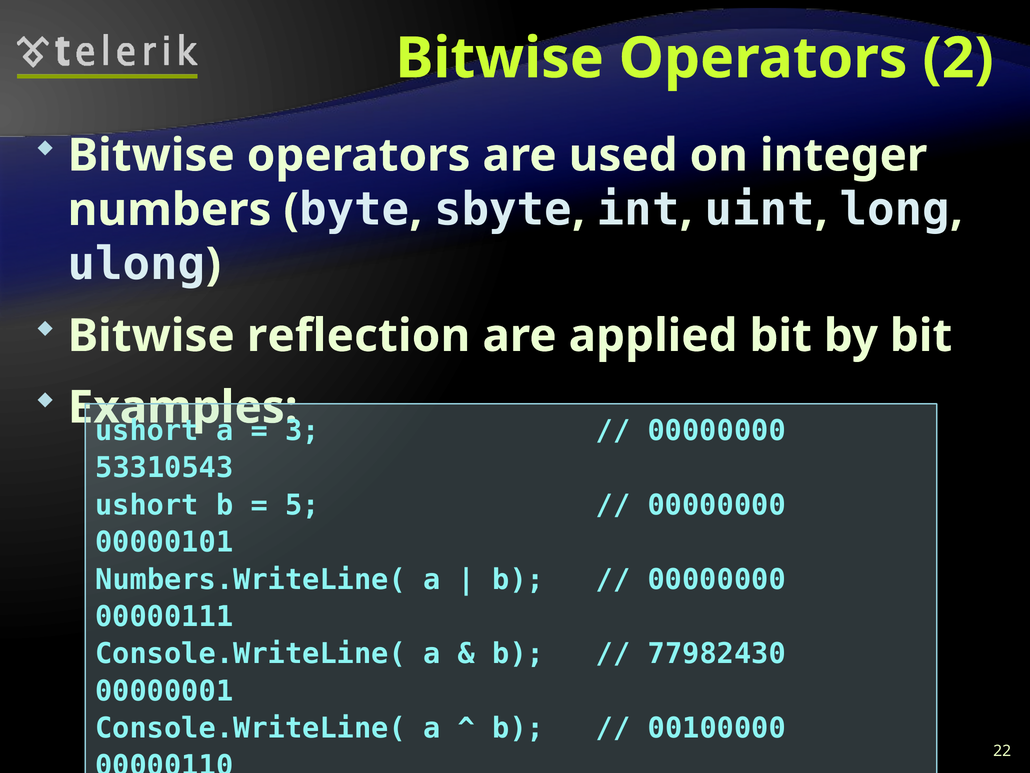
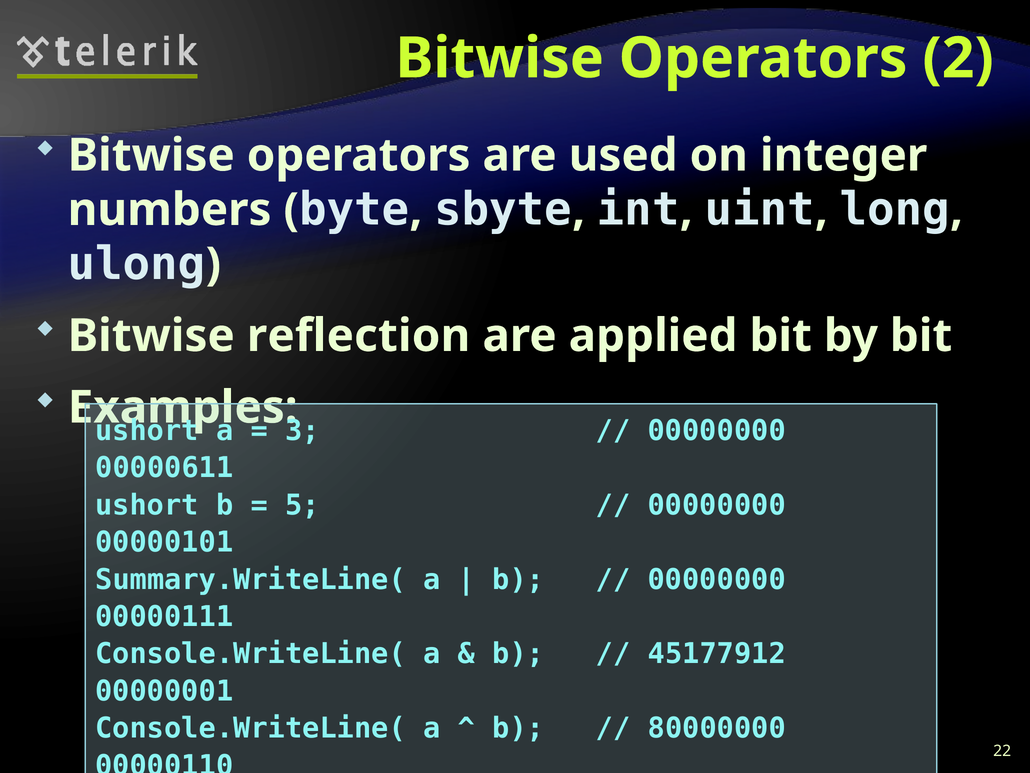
53310543: 53310543 -> 00000611
Numbers.WriteLine(: Numbers.WriteLine( -> Summary.WriteLine(
77982430: 77982430 -> 45177912
00100000: 00100000 -> 80000000
